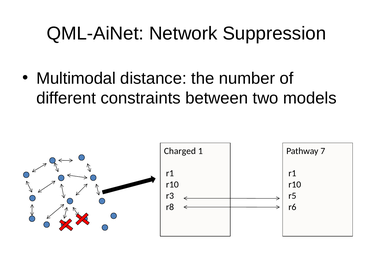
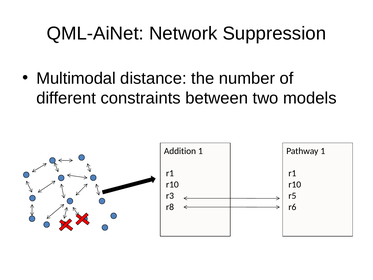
Charged: Charged -> Addition
Pathway 7: 7 -> 1
